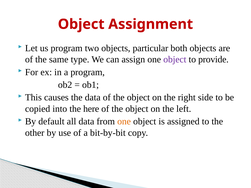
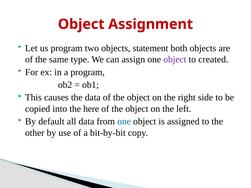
particular: particular -> statement
provide: provide -> created
one at (124, 122) colour: orange -> blue
